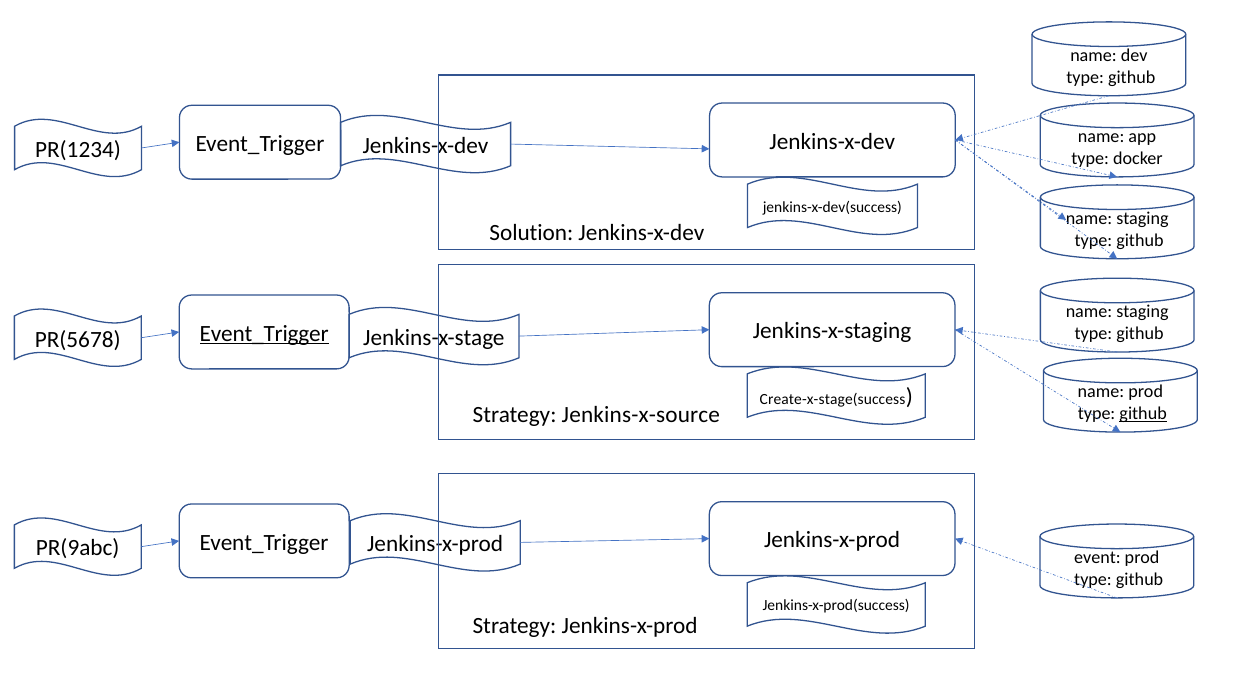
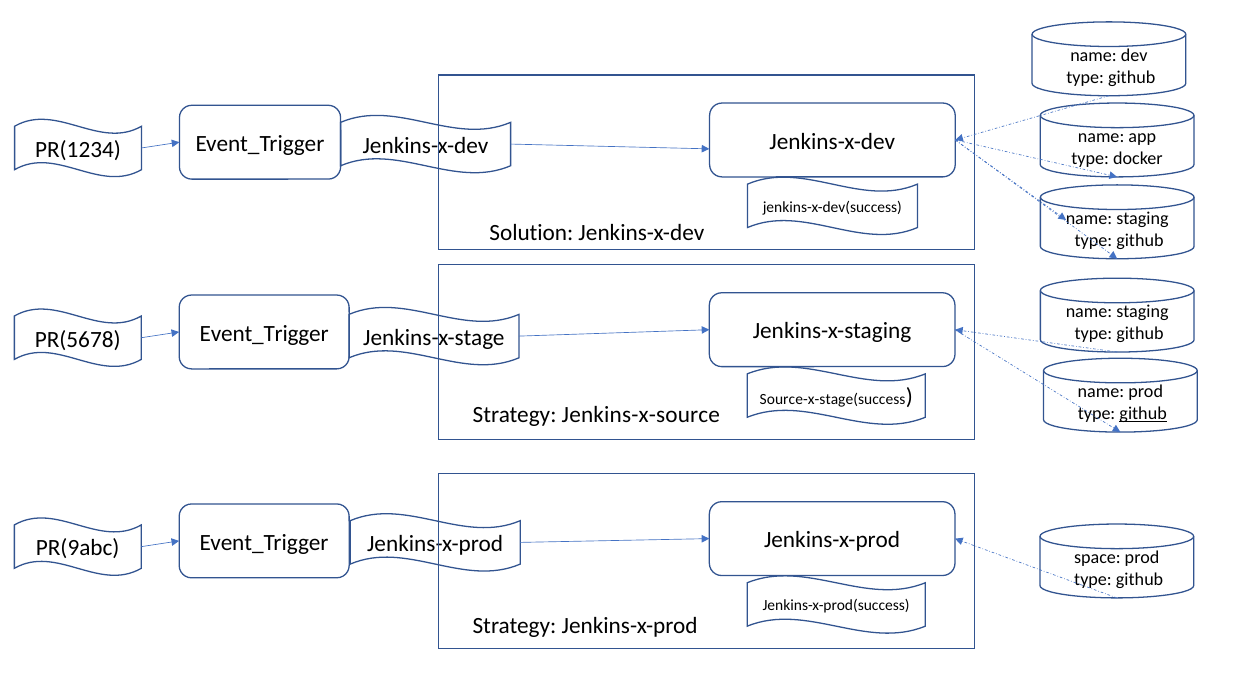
Event_Trigger at (264, 334) underline: present -> none
Create-x-stage(success: Create-x-stage(success -> Source-x-stage(success
event: event -> space
